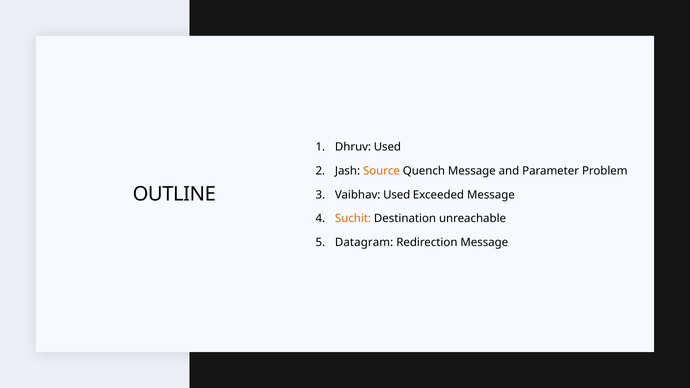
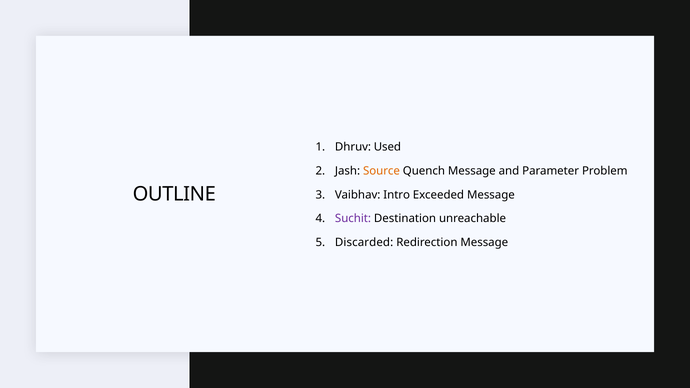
Vaibhav Used: Used -> Intro
Suchit colour: orange -> purple
Datagram: Datagram -> Discarded
